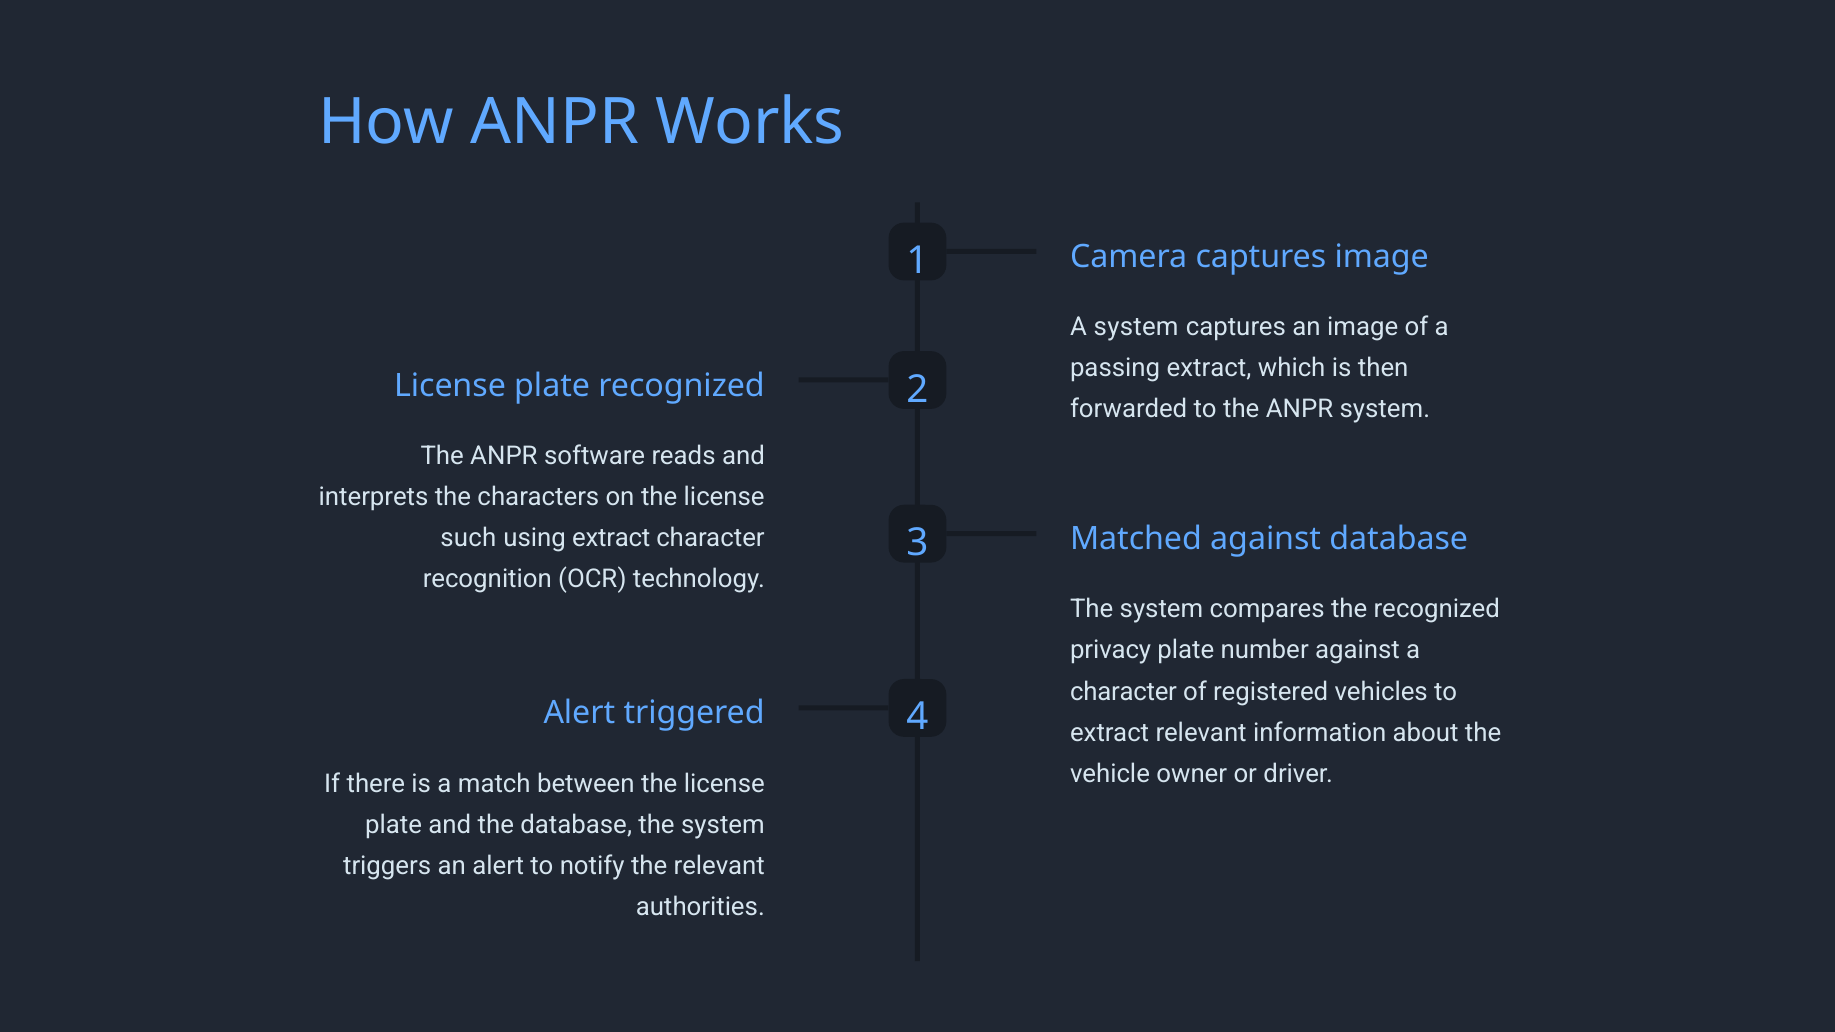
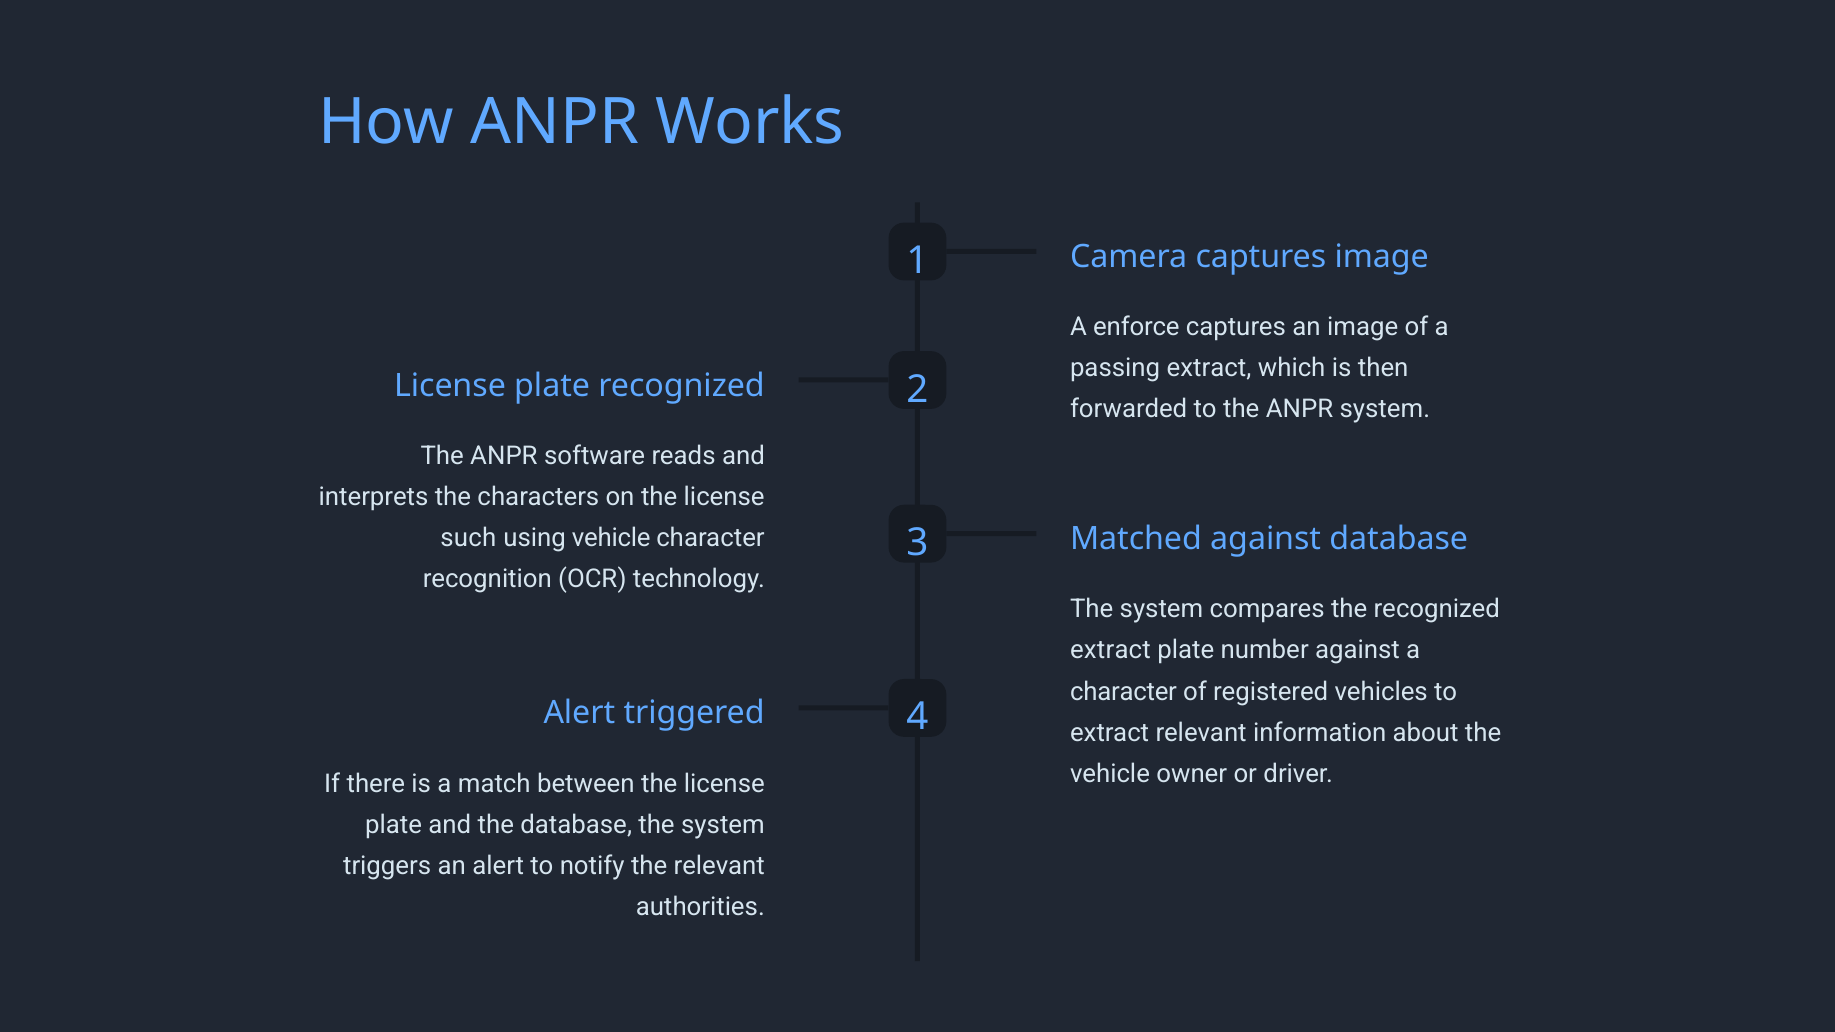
A system: system -> enforce
using extract: extract -> vehicle
privacy at (1111, 651): privacy -> extract
